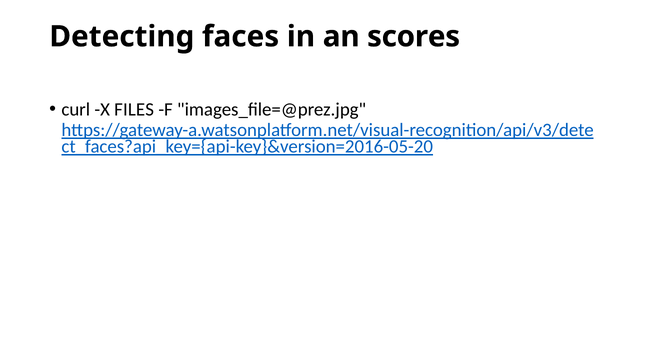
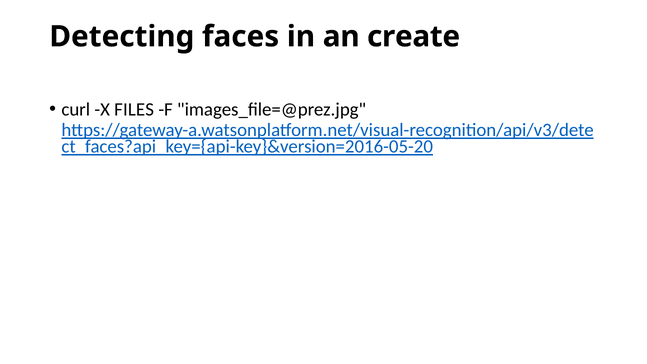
scores: scores -> create
